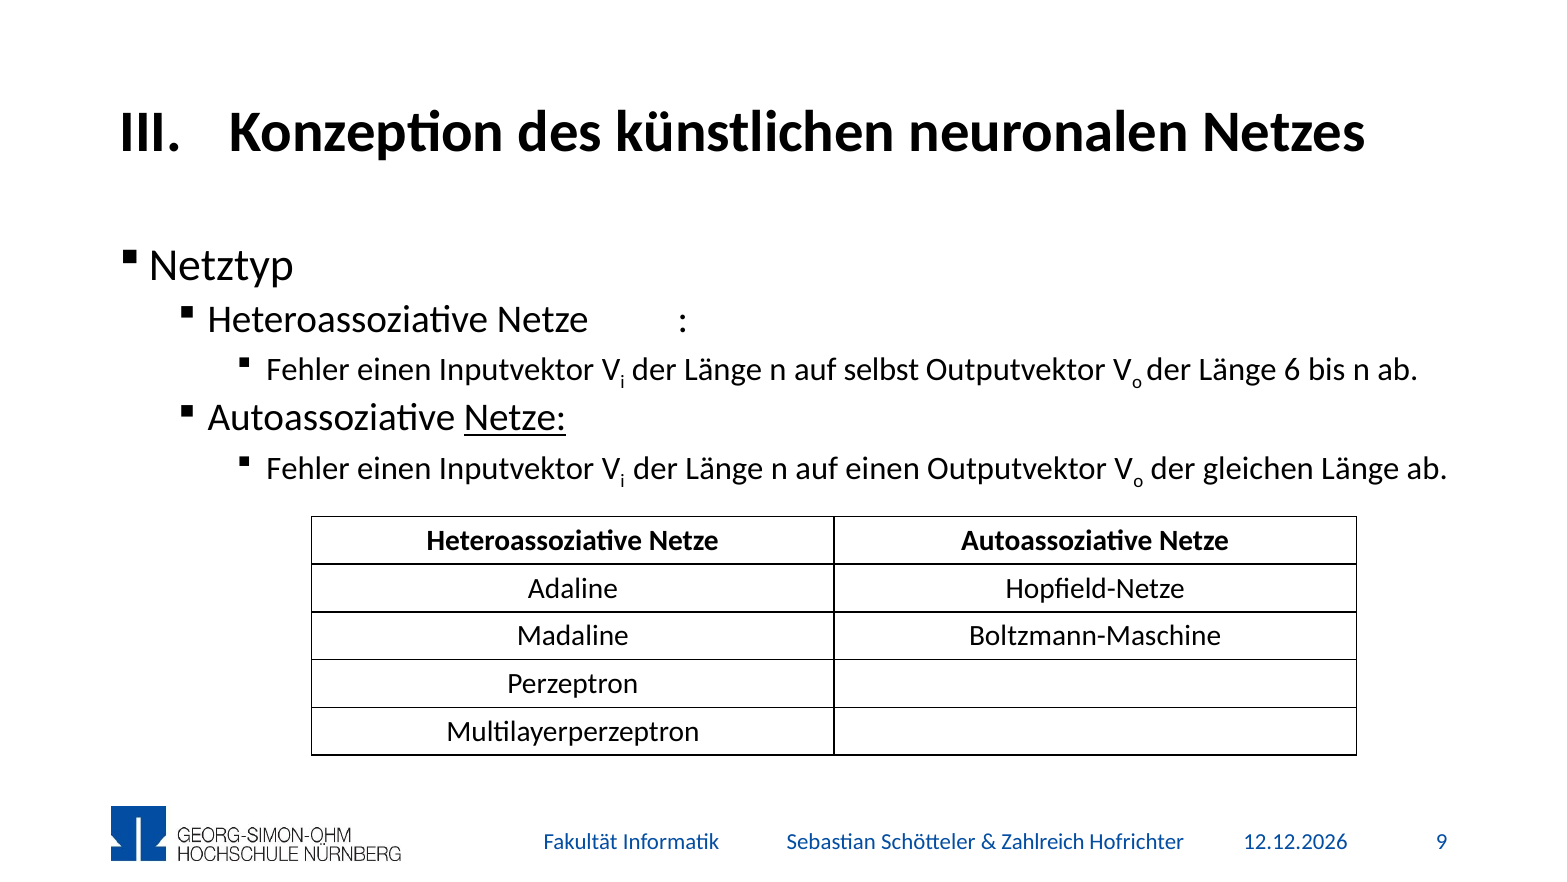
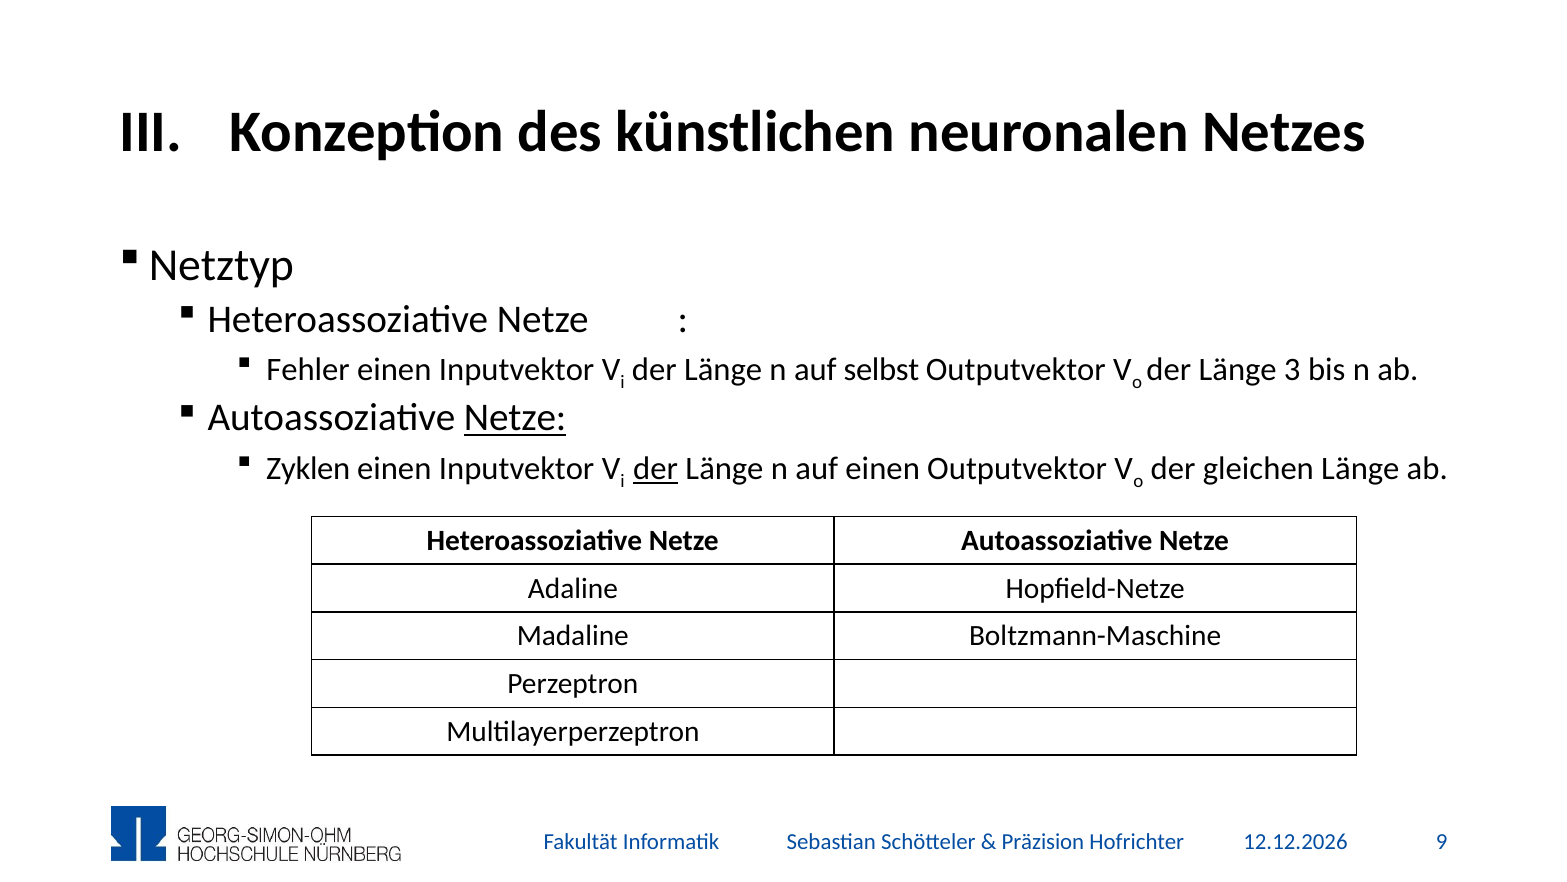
6: 6 -> 3
Fehler at (308, 468): Fehler -> Zyklen
der at (656, 468) underline: none -> present
Zahlreich: Zahlreich -> Präzision
